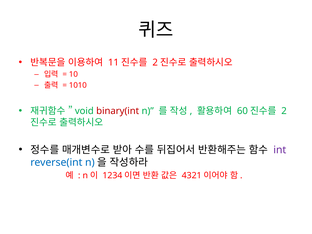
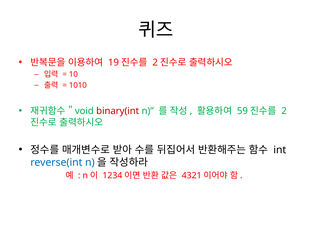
11: 11 -> 19
60: 60 -> 59
int colour: purple -> black
